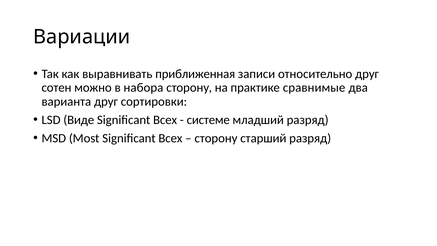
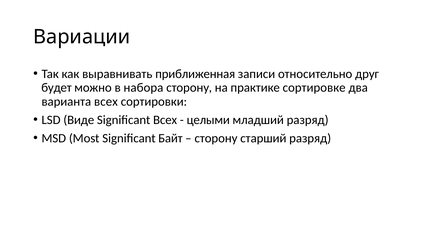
сотен: сотен -> будет
сравнимые: сравнимые -> сортировке
варианта друг: друг -> всех
системе: системе -> целыми
Most Significant Всех: Всех -> Байт
